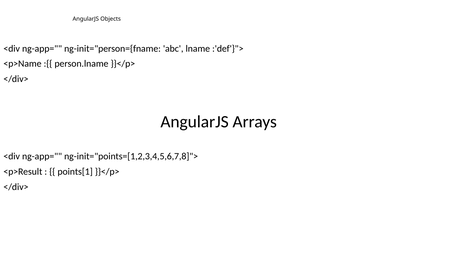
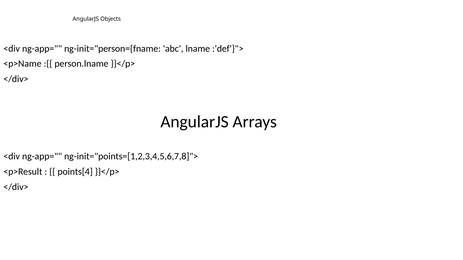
points[1: points[1 -> points[4
